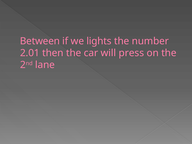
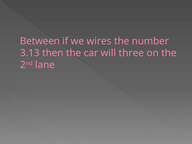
lights: lights -> wires
2.01: 2.01 -> 3.13
press: press -> three
